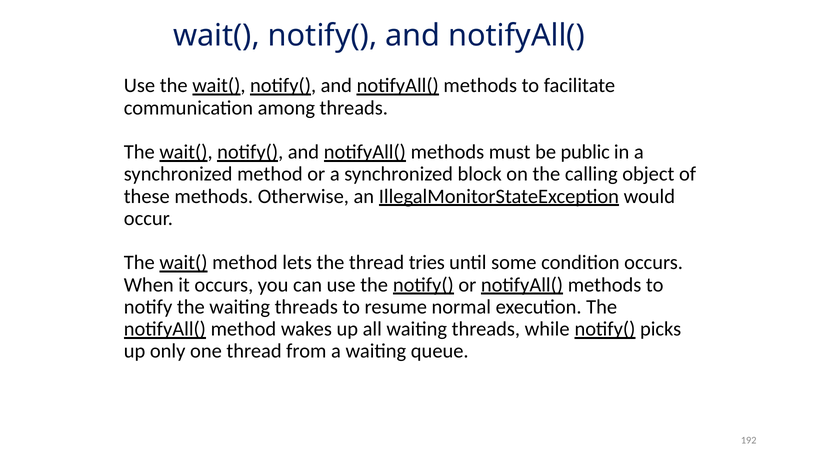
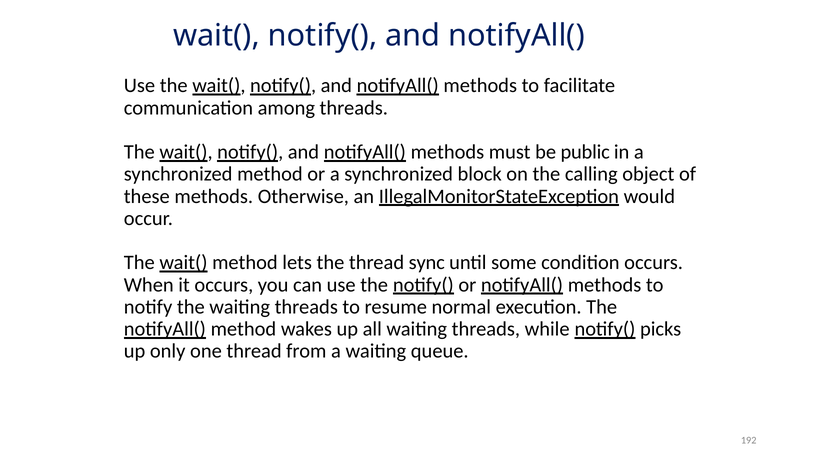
tries: tries -> sync
